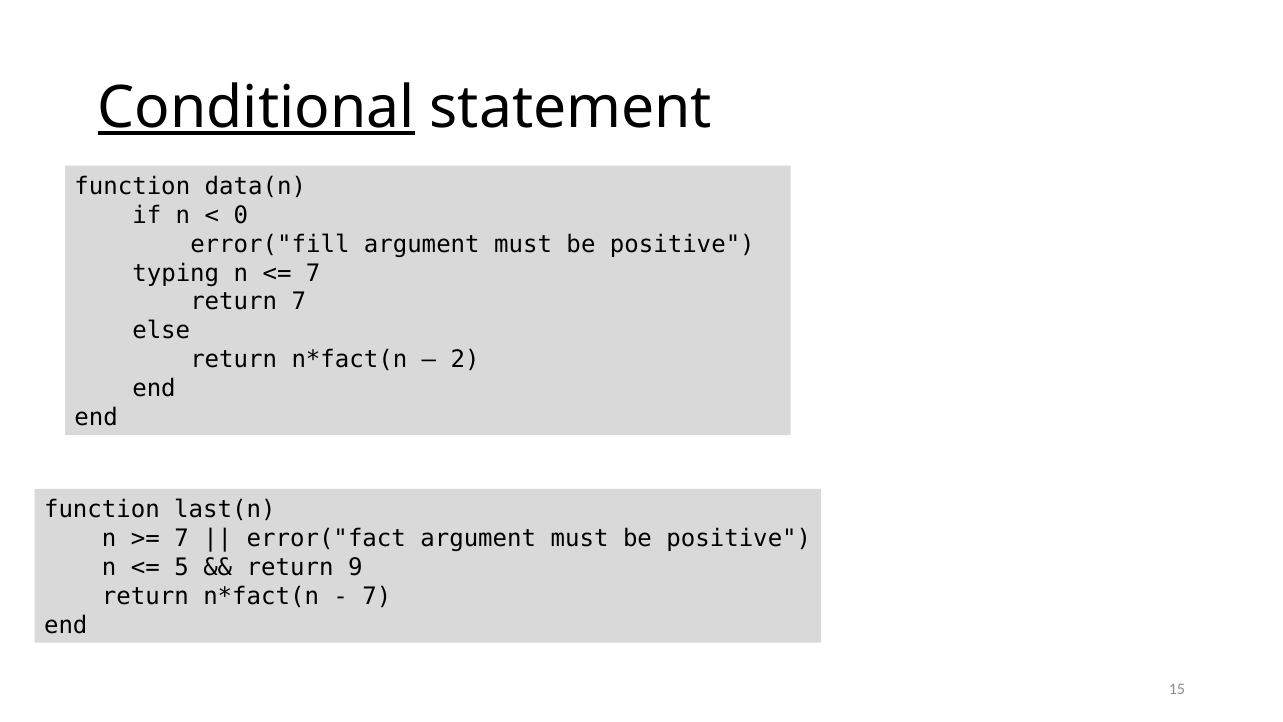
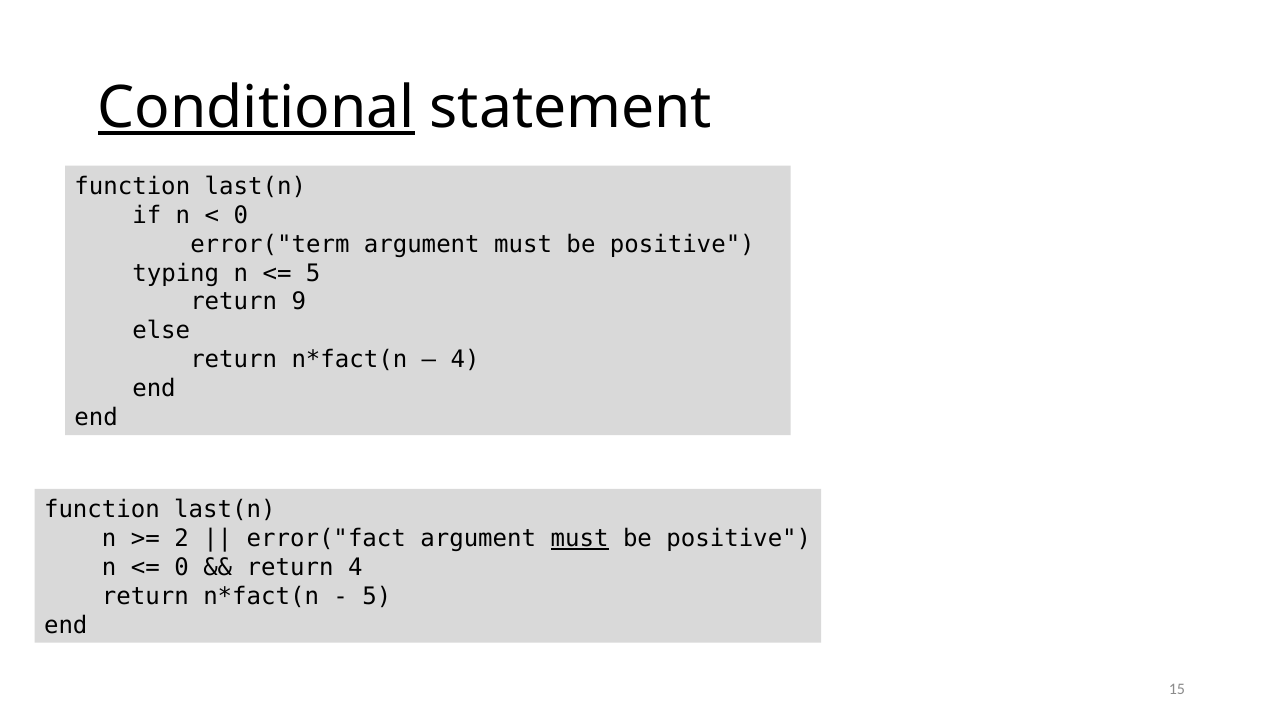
data(n at (255, 186): data(n -> last(n
error("fill: error("fill -> error("term
7 at (313, 273): 7 -> 5
return 7: 7 -> 9
2 at (465, 360): 2 -> 4
7 at (182, 538): 7 -> 2
must at (580, 538) underline: none -> present
5 at (182, 567): 5 -> 0
return 9: 9 -> 4
7 at (377, 596): 7 -> 5
